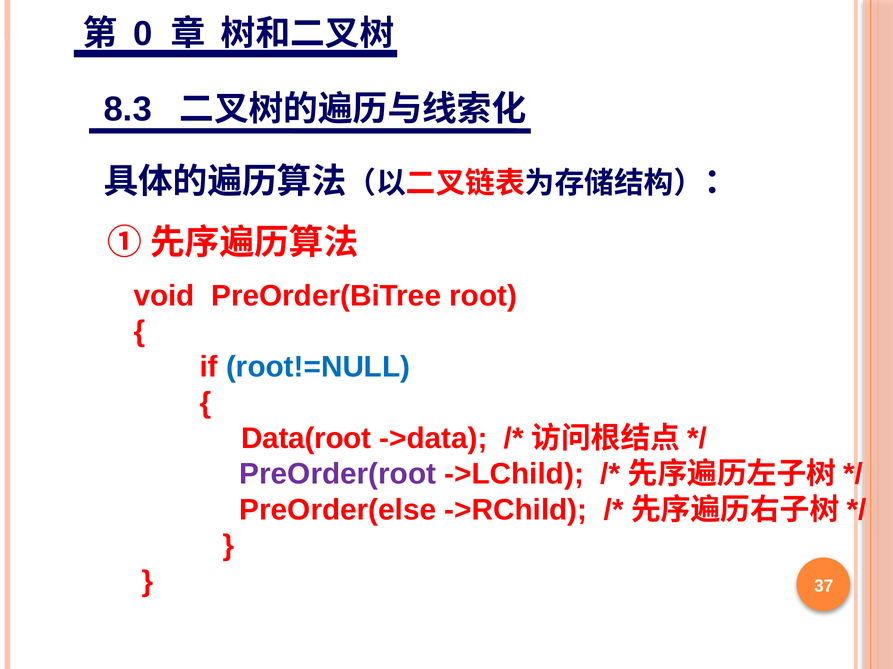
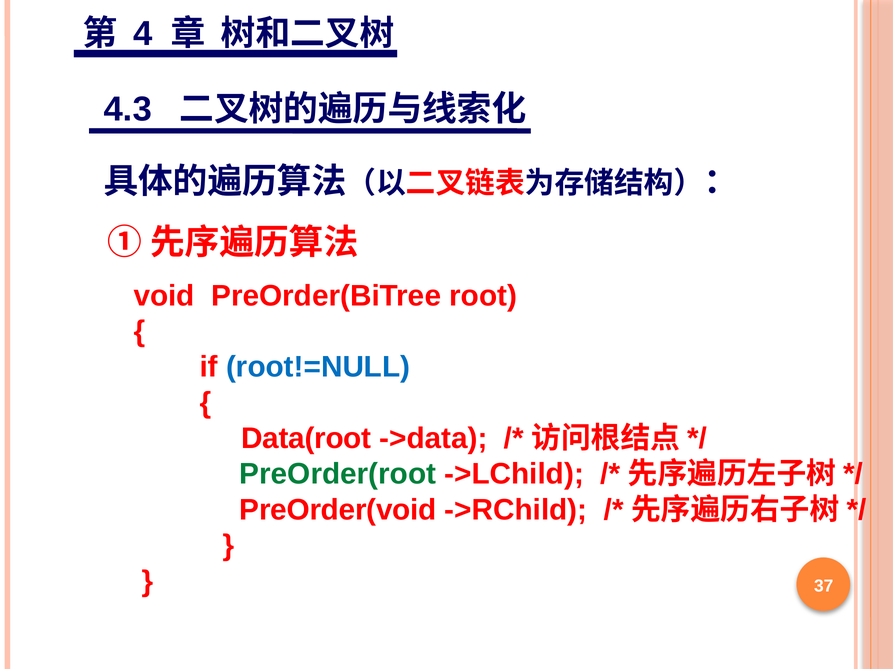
0: 0 -> 4
8.3: 8.3 -> 4.3
PreOrder(root colour: purple -> green
PreOrder(else: PreOrder(else -> PreOrder(void
